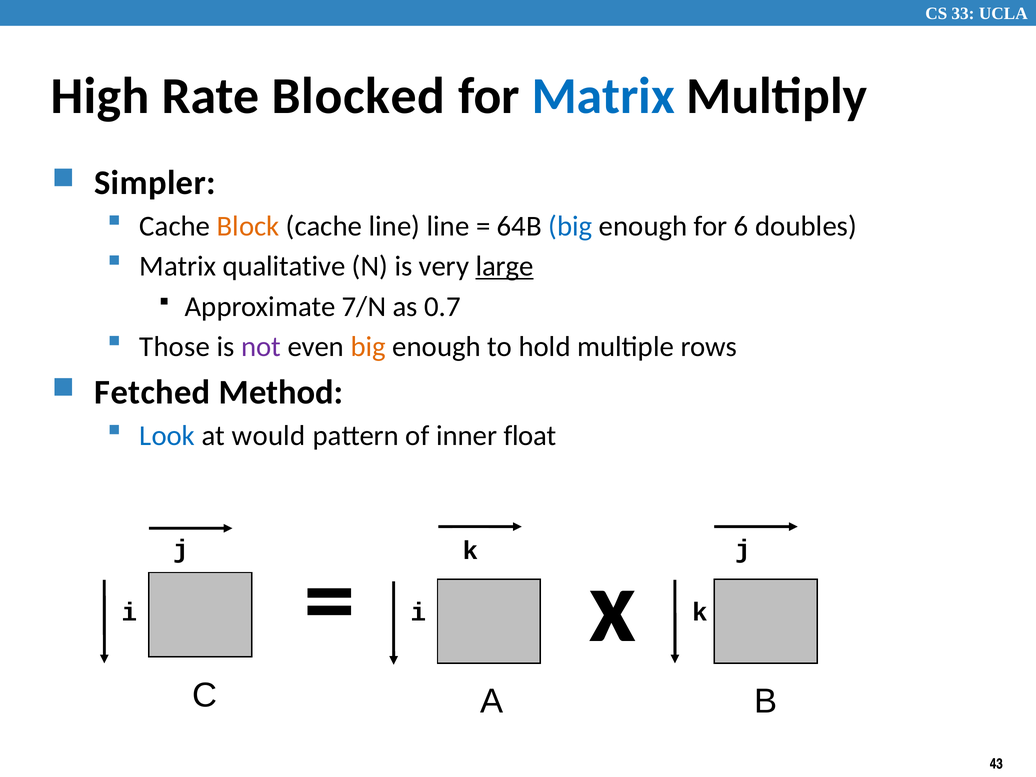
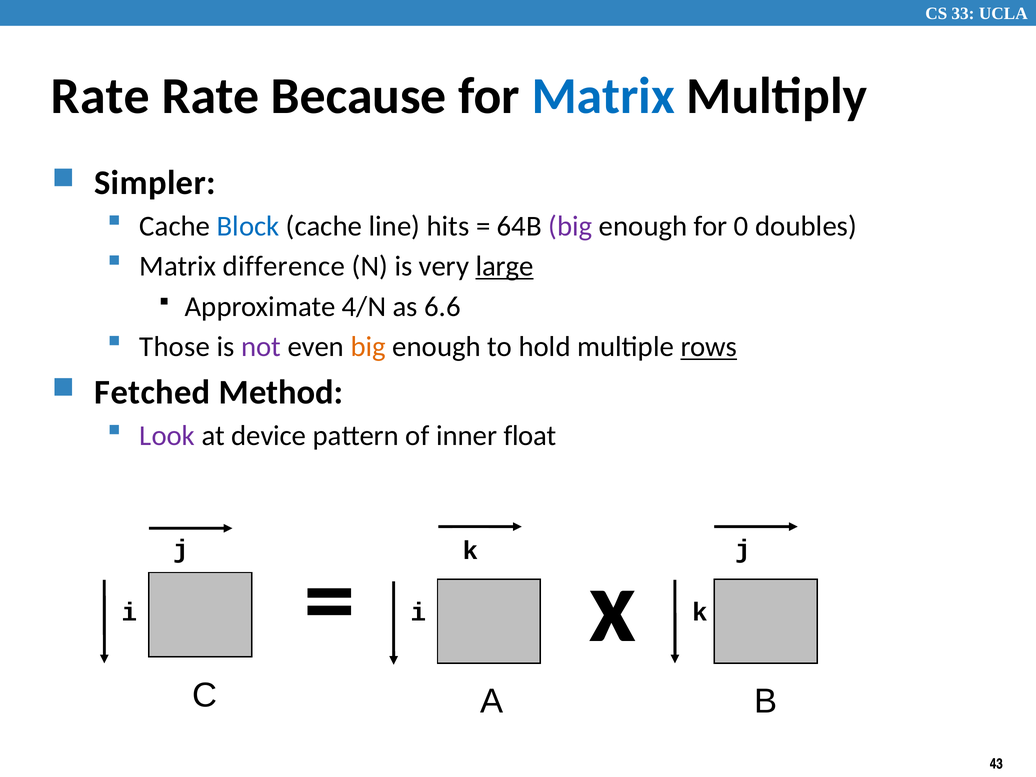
High at (100, 96): High -> Rate
Blocked: Blocked -> Because
Block colour: orange -> blue
line line: line -> hits
big at (570, 226) colour: blue -> purple
6: 6 -> 0
qualitative: qualitative -> difference
7/N: 7/N -> 4/N
0.7: 0.7 -> 6.6
rows underline: none -> present
Look colour: blue -> purple
would: would -> device
